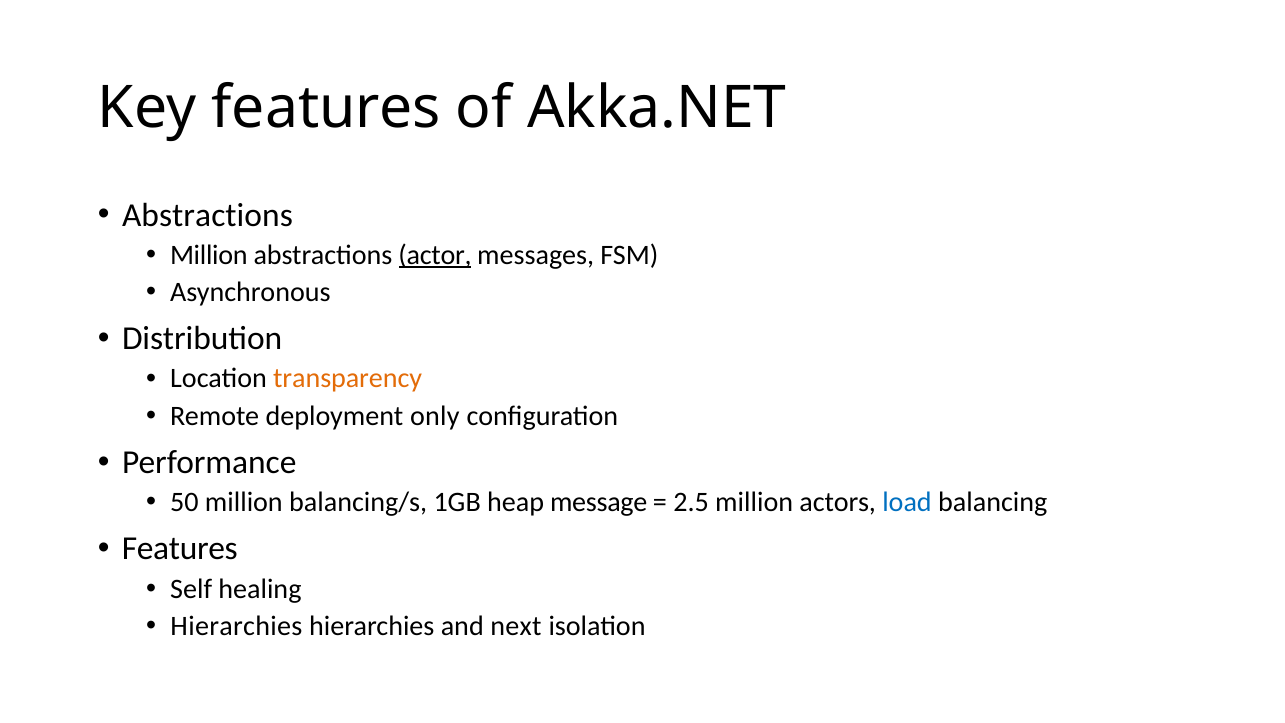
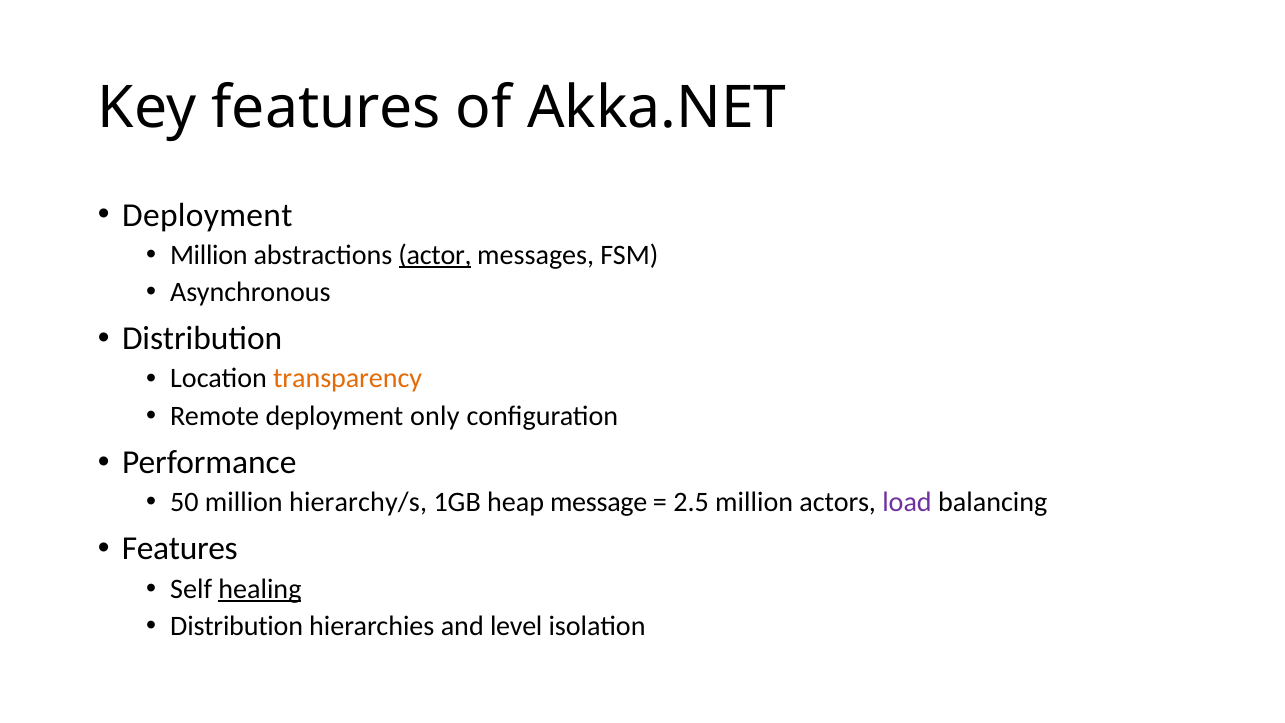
Abstractions at (207, 215): Abstractions -> Deployment
balancing/s: balancing/s -> hierarchy/s
load colour: blue -> purple
healing underline: none -> present
Hierarchies at (236, 626): Hierarchies -> Distribution
next: next -> level
